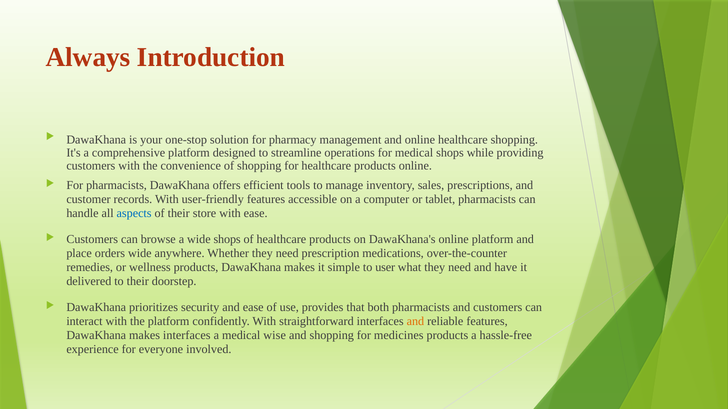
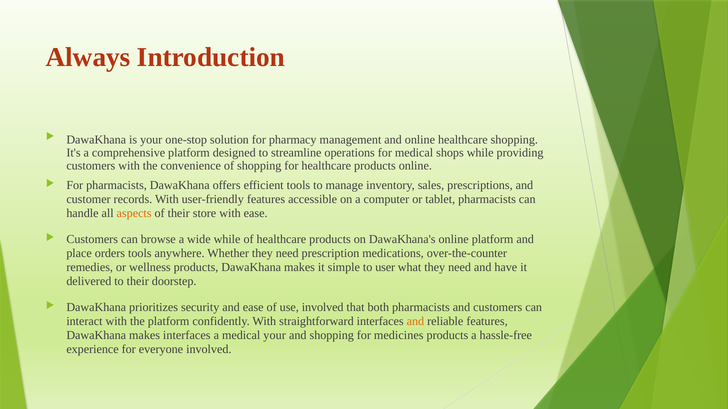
aspects colour: blue -> orange
wide shops: shops -> while
orders wide: wide -> tools
use provides: provides -> involved
medical wise: wise -> your
